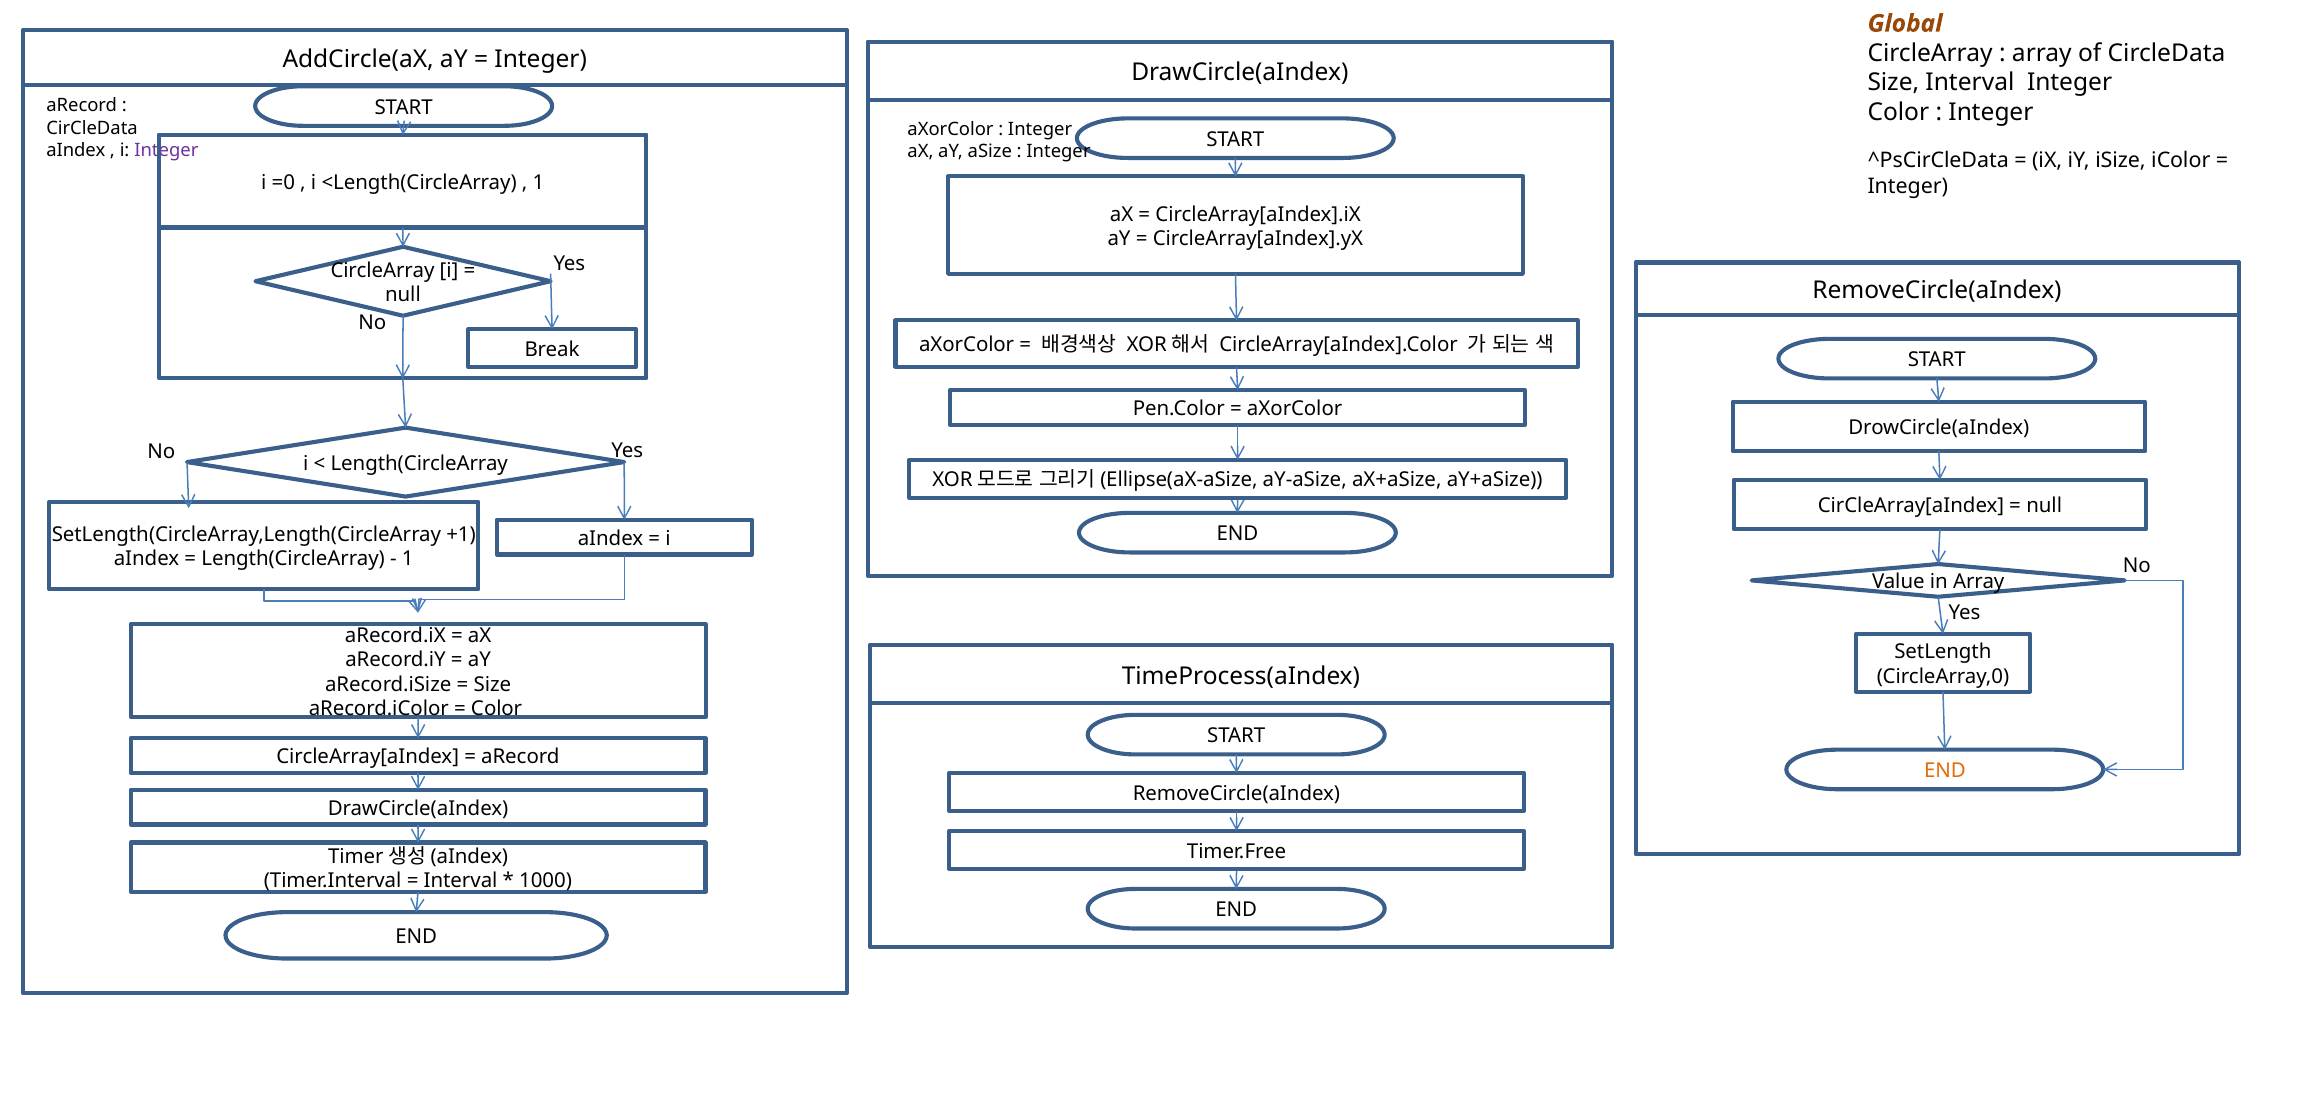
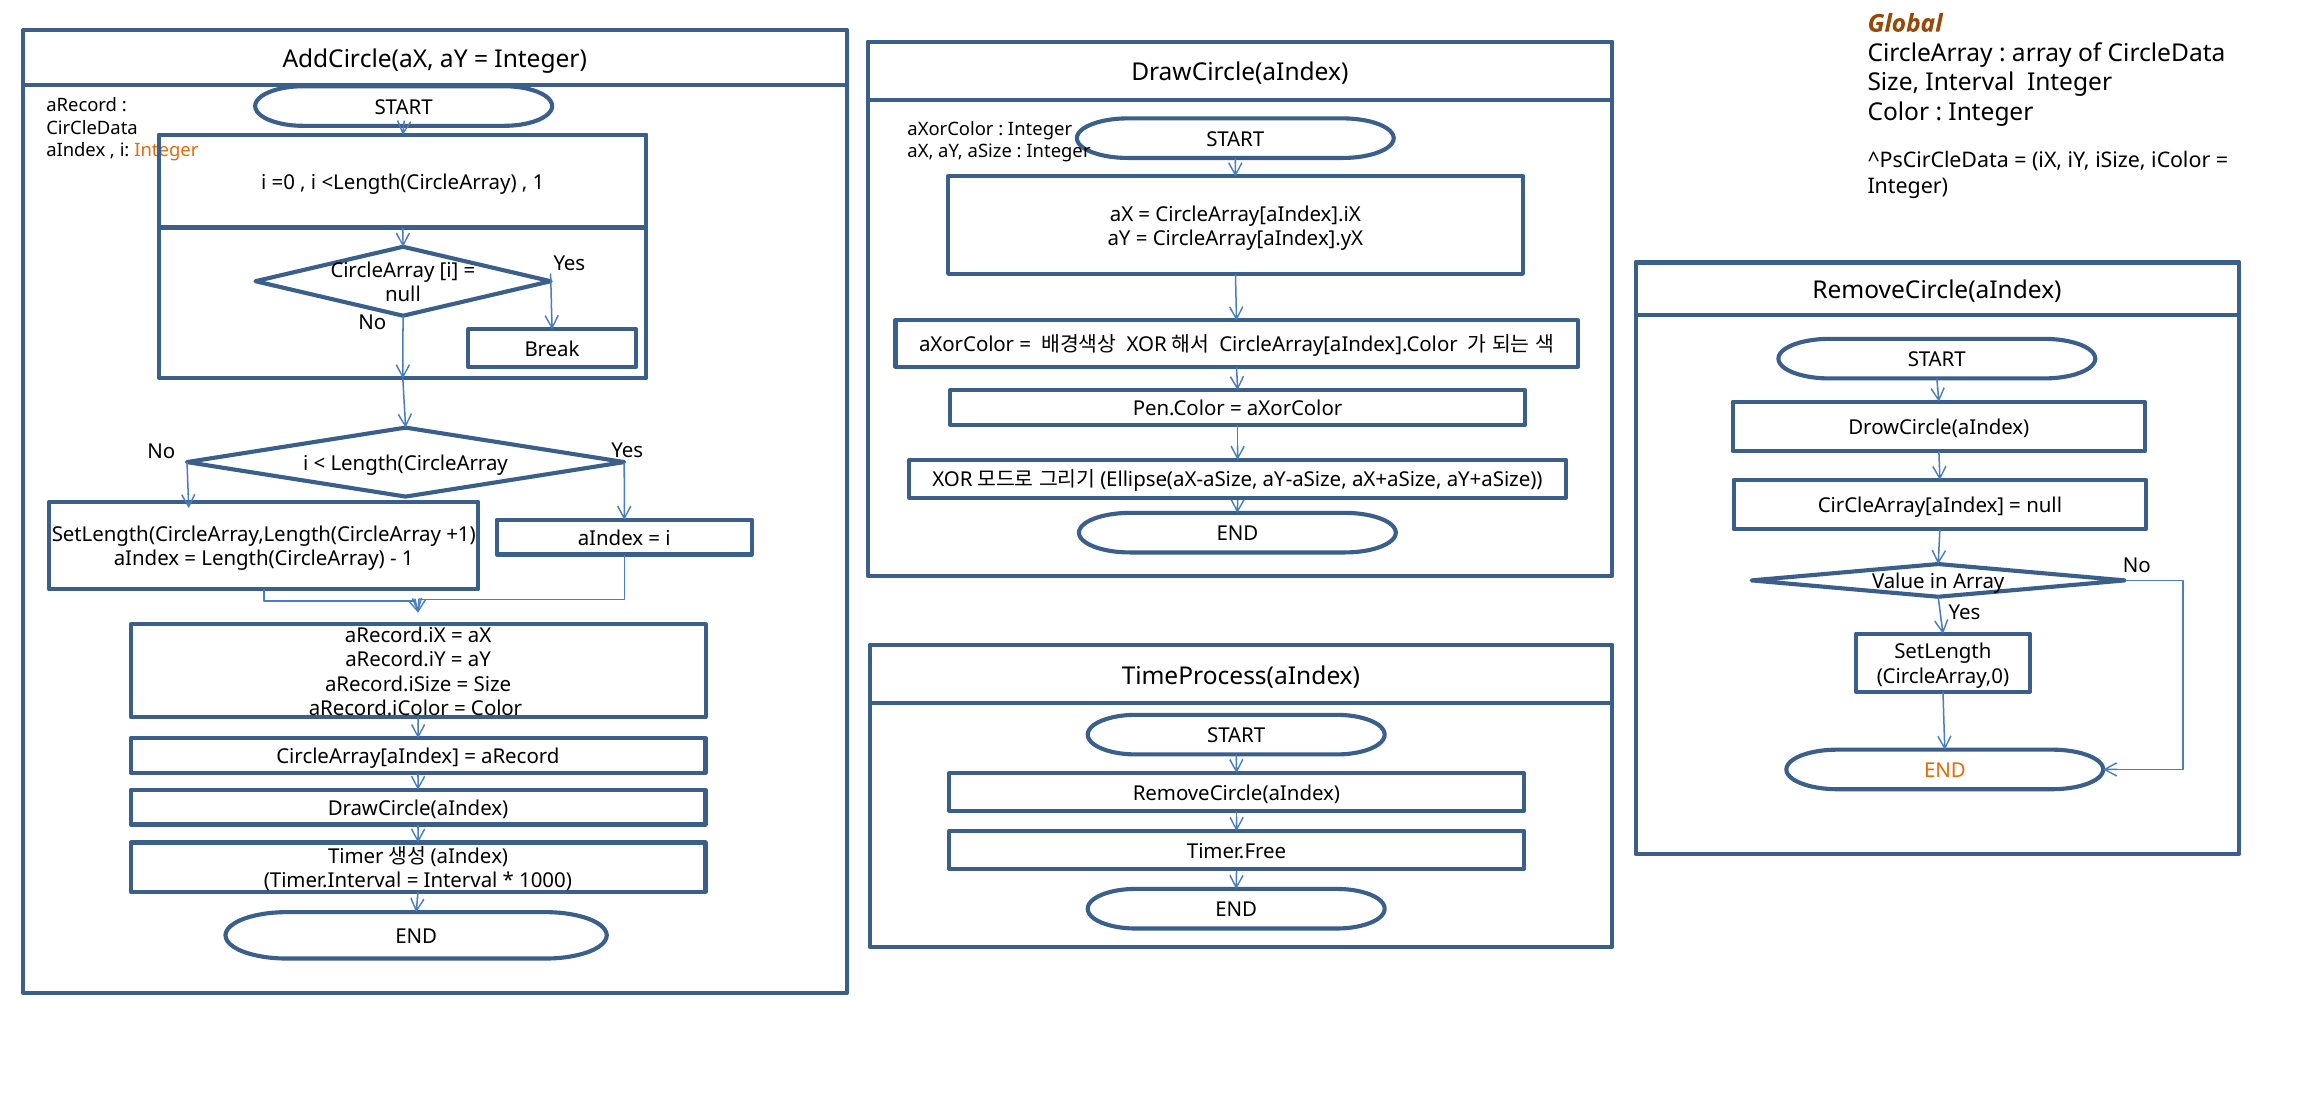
Integer at (166, 150) colour: purple -> orange
